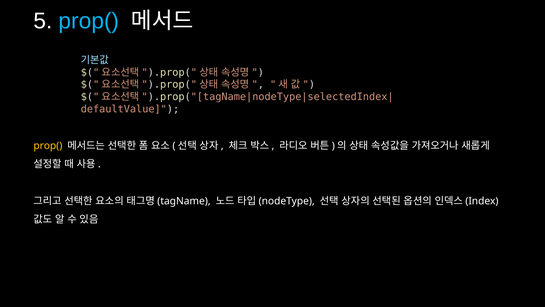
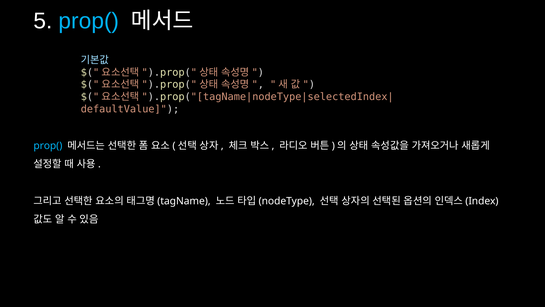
prop( at (48, 146) colour: yellow -> light blue
